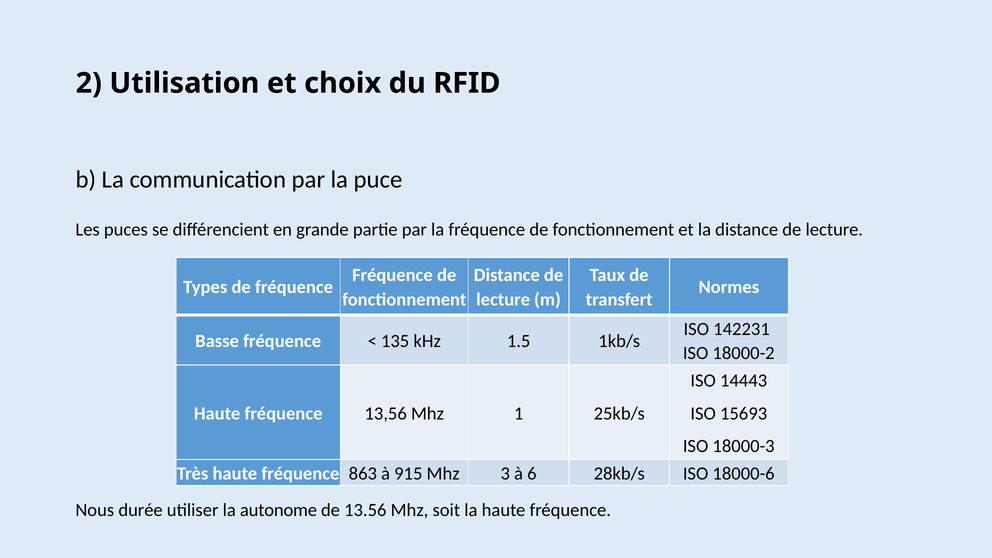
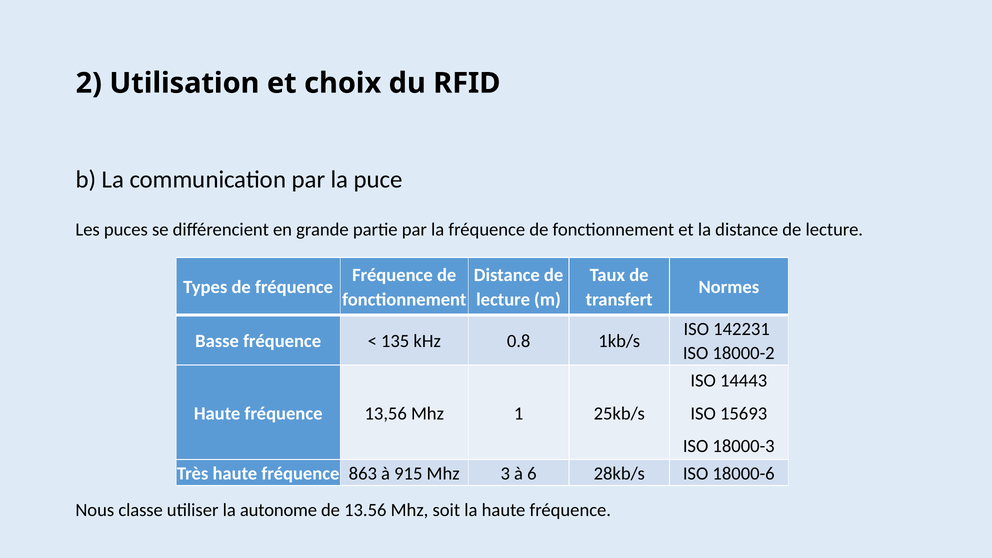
1.5: 1.5 -> 0.8
durée: durée -> classe
